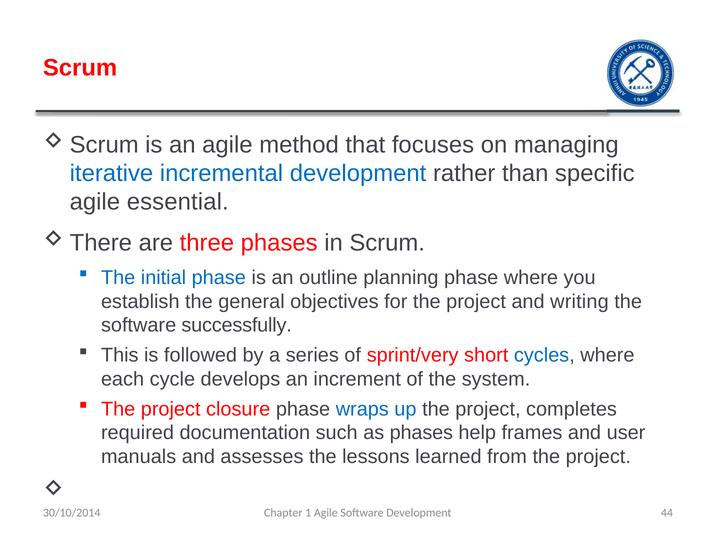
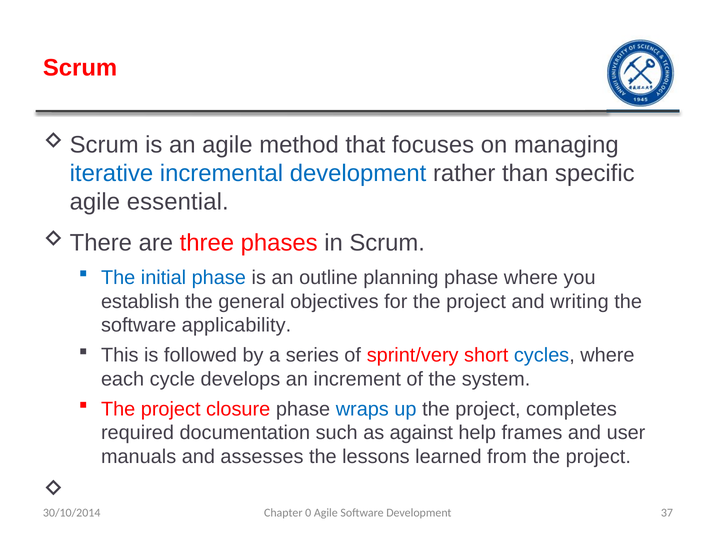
successfully: successfully -> applicability
as phases: phases -> against
1: 1 -> 0
44: 44 -> 37
